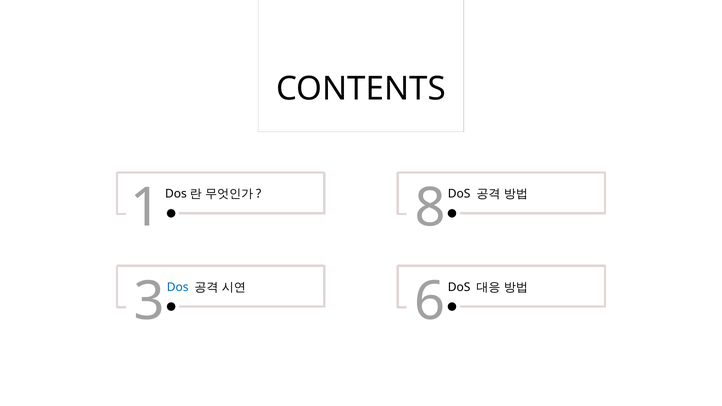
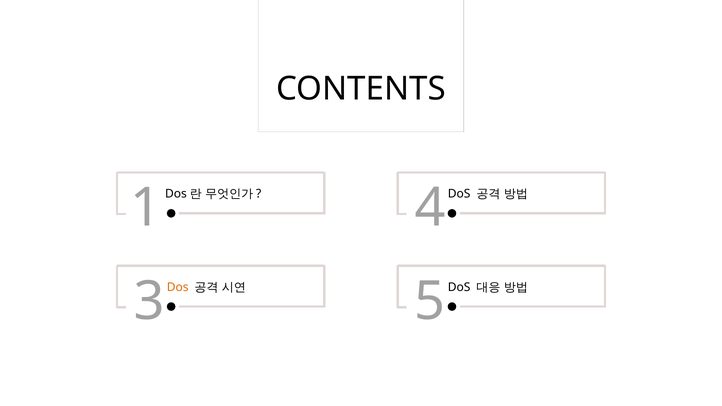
8: 8 -> 4
Dos at (178, 287) colour: blue -> orange
6: 6 -> 5
